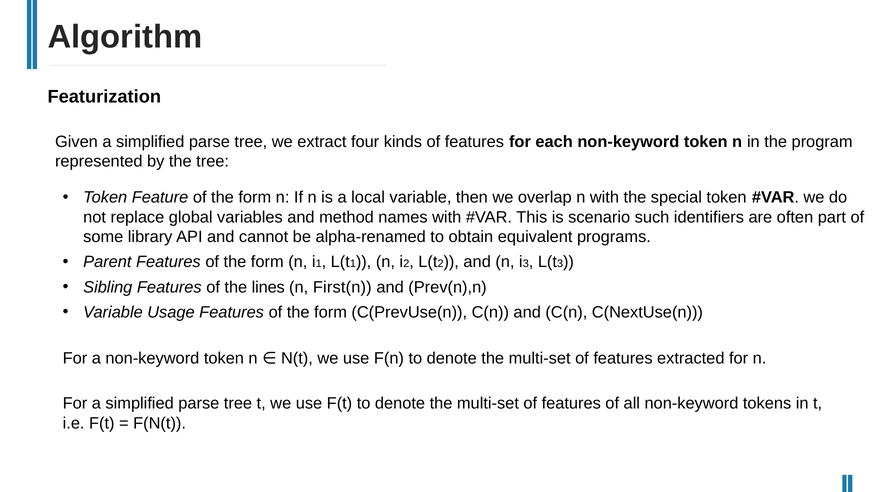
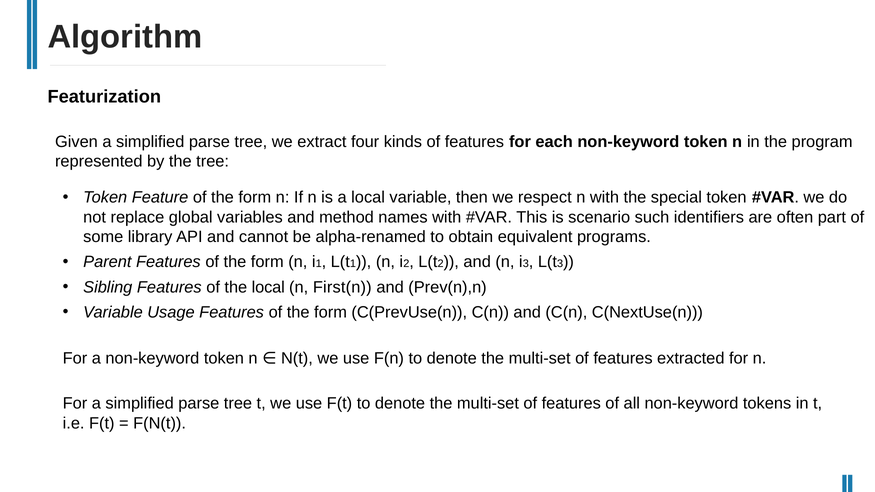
overlap: overlap -> respect
the lines: lines -> local
